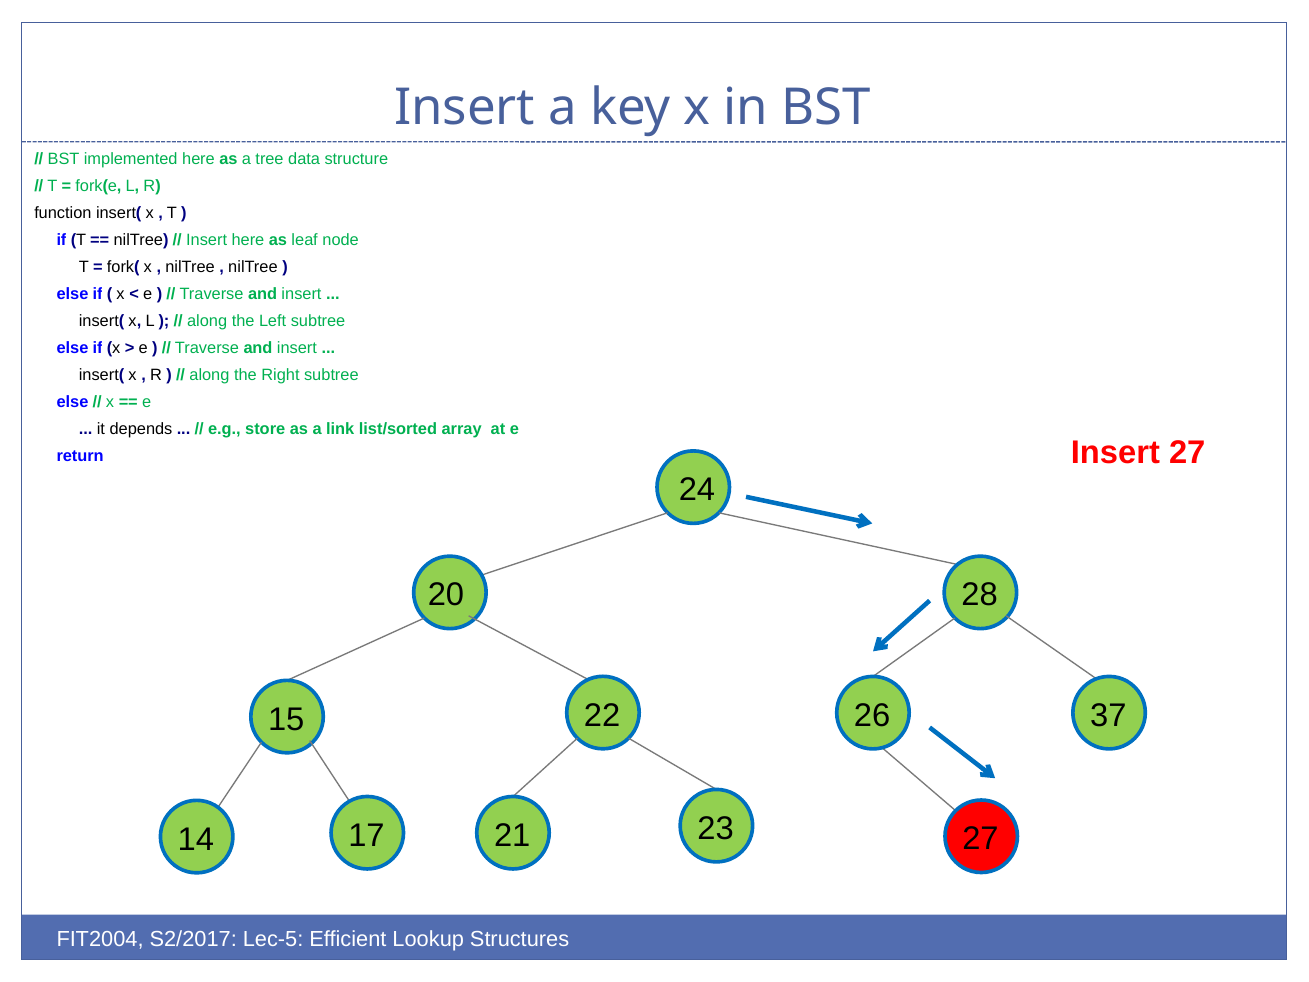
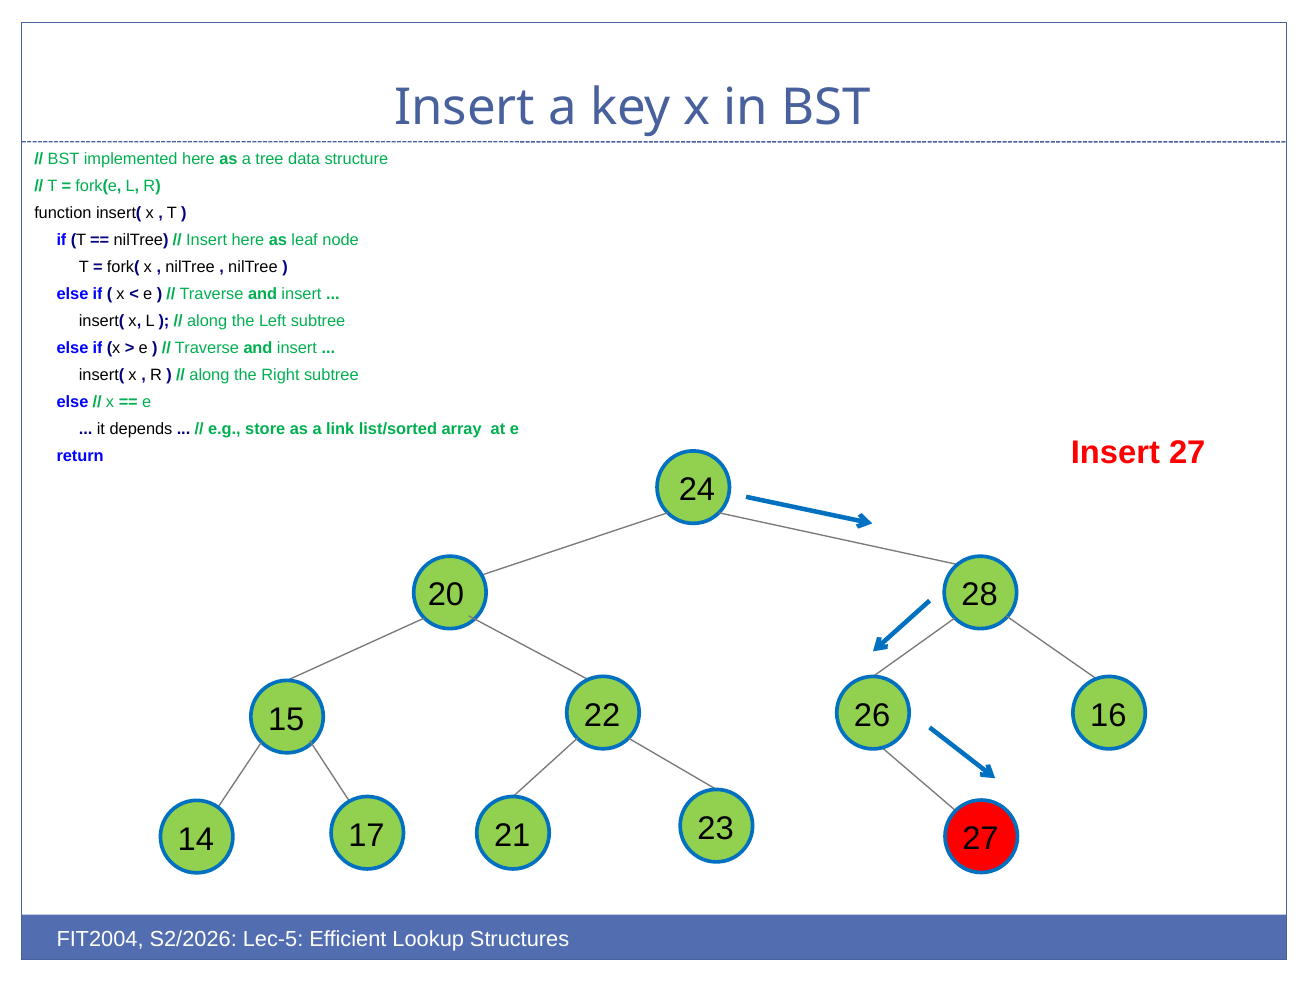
37: 37 -> 16
S2/2017: S2/2017 -> S2/2026
